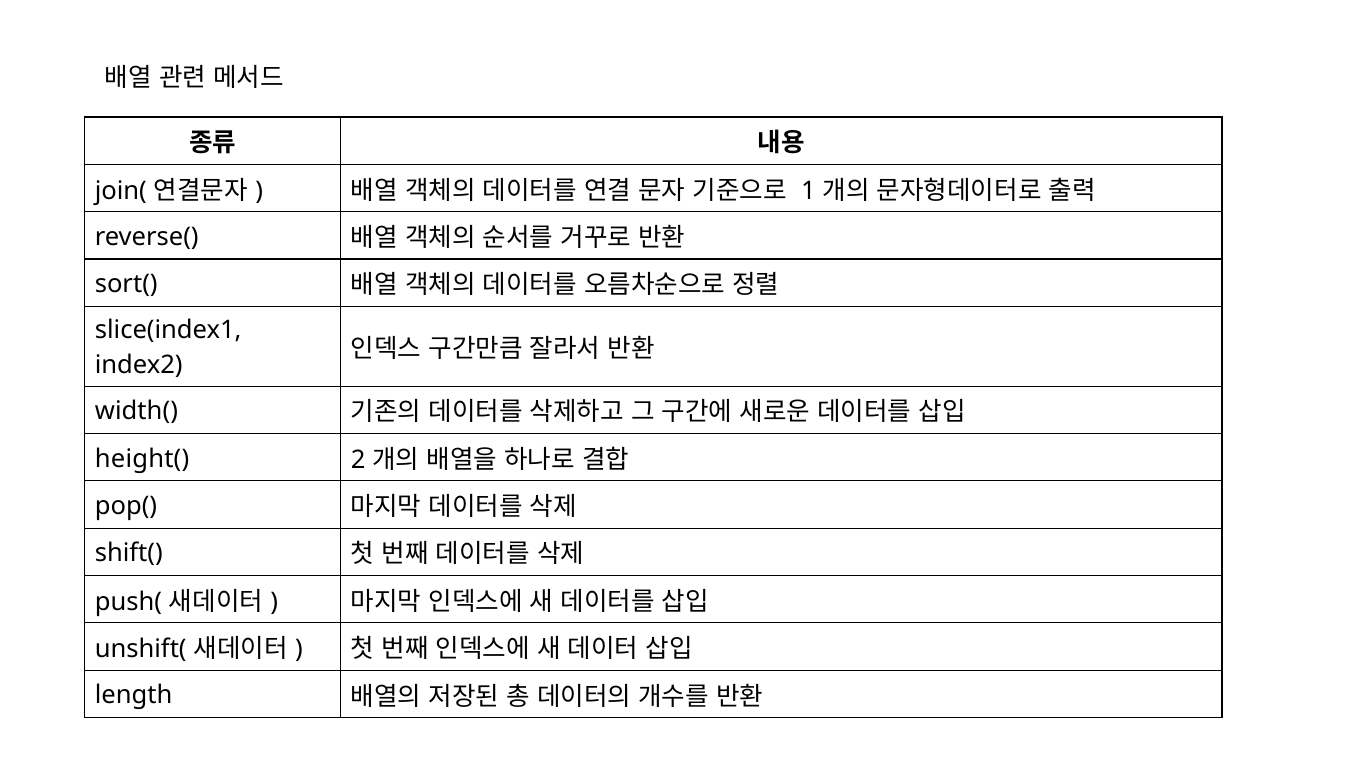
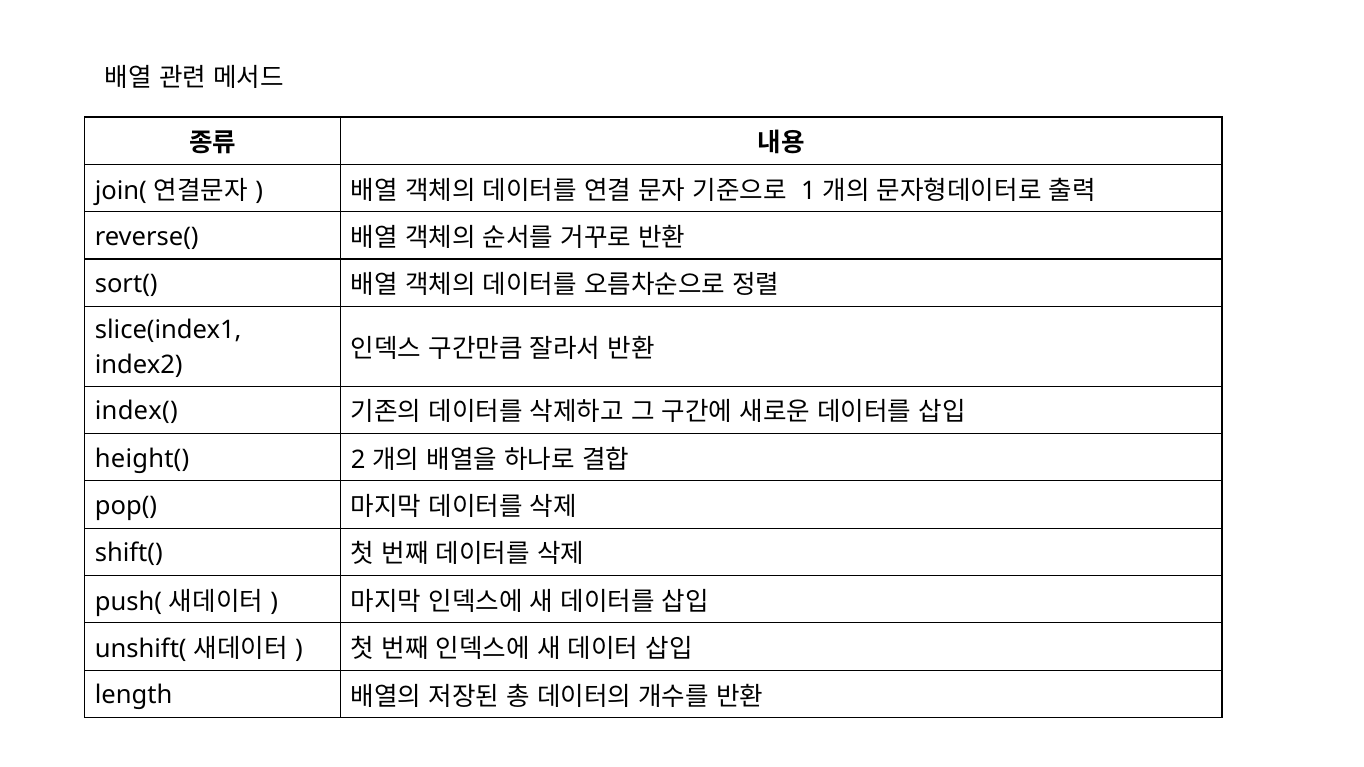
width(: width( -> index(
